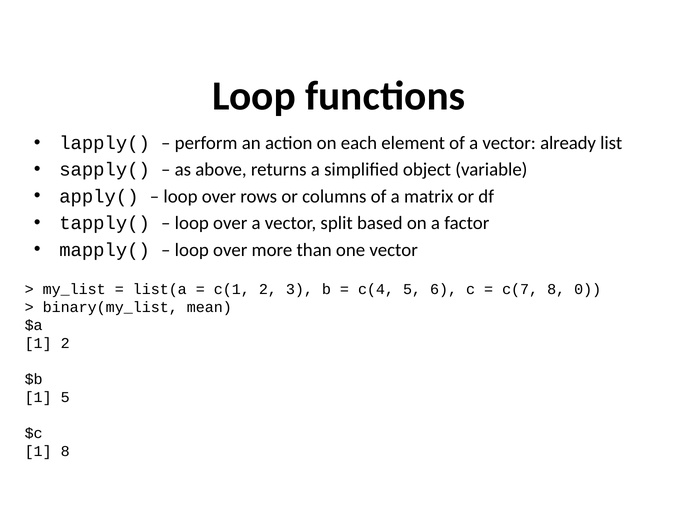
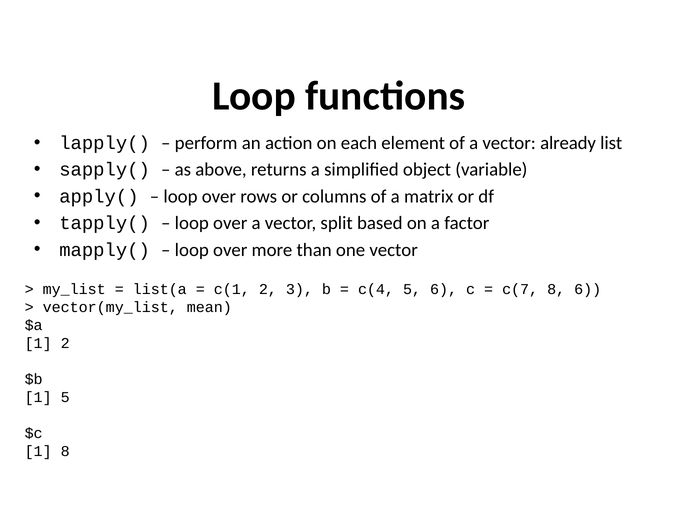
8 0: 0 -> 6
binary(my_list: binary(my_list -> vector(my_list
